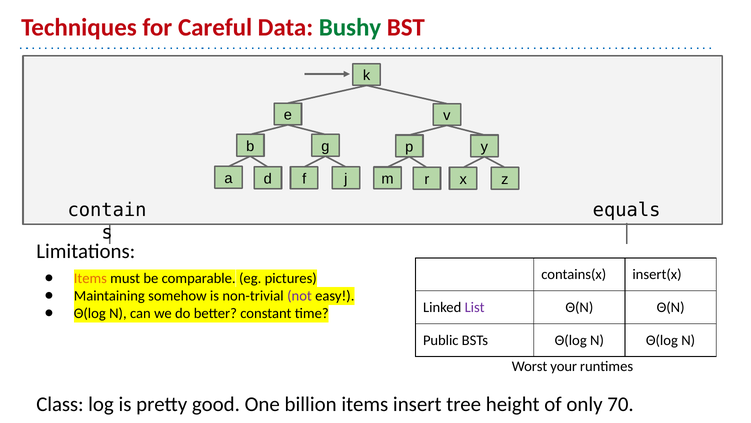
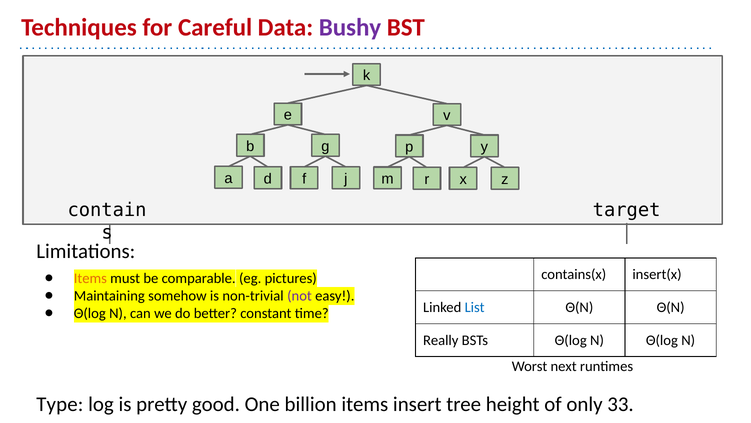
Bushy colour: green -> purple
equals: equals -> target
List colour: purple -> blue
Public: Public -> Really
your: your -> next
Class: Class -> Type
70: 70 -> 33
